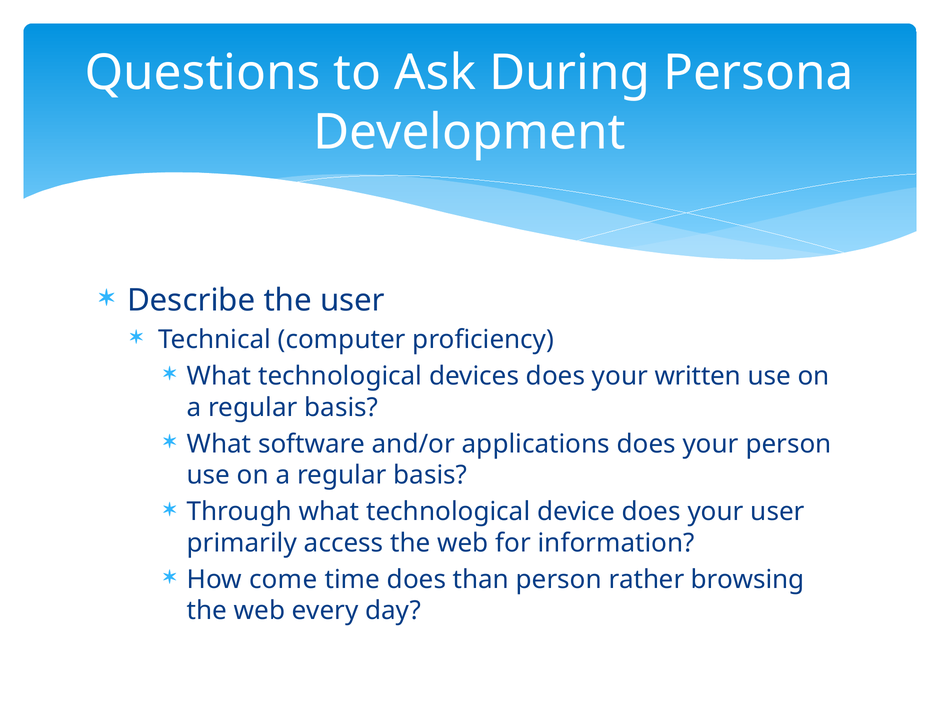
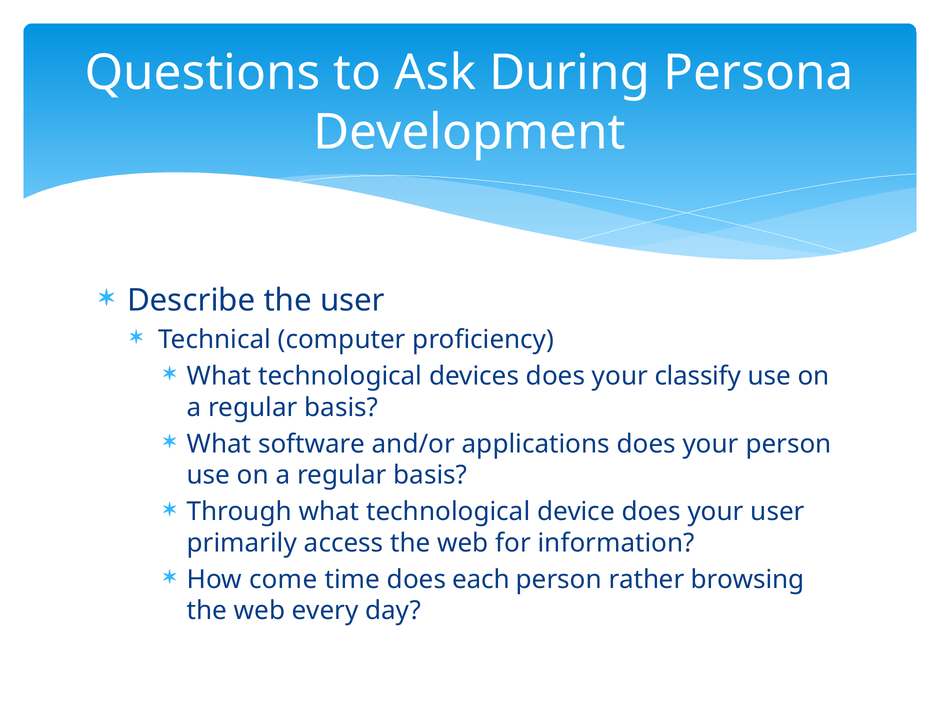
written: written -> classify
than: than -> each
